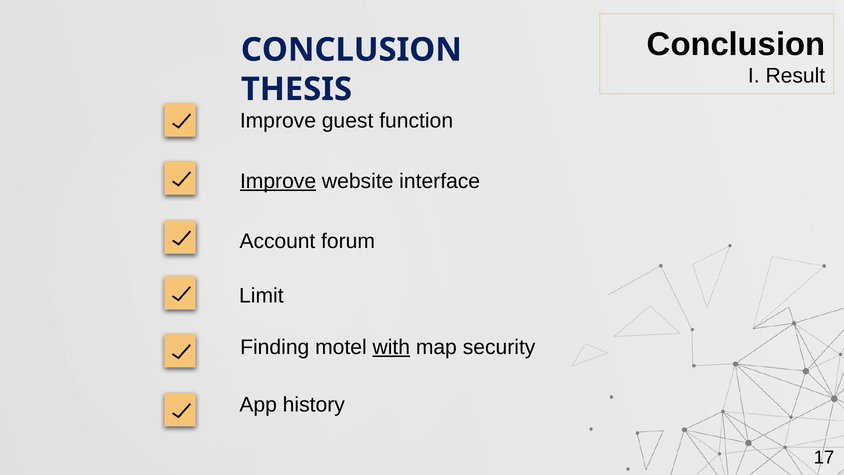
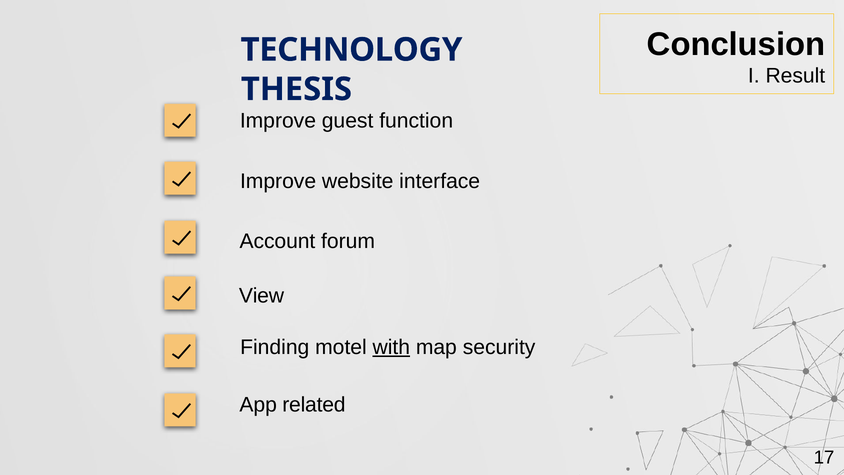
CONCLUSION at (351, 50): CONCLUSION -> TECHNOLOGY
Improve at (278, 181) underline: present -> none
Limit: Limit -> View
history: history -> related
